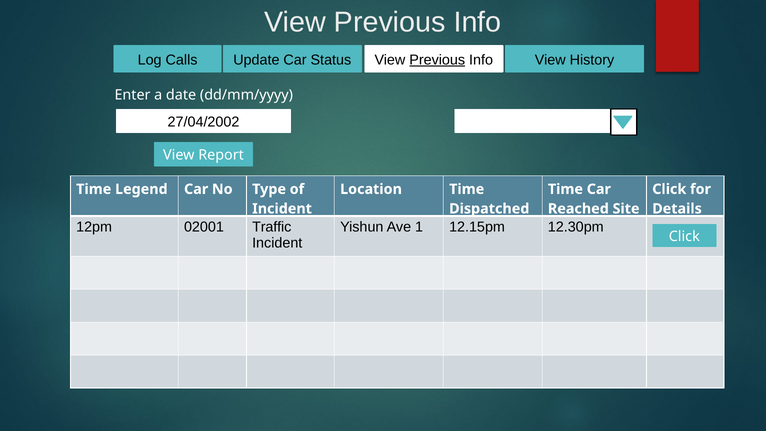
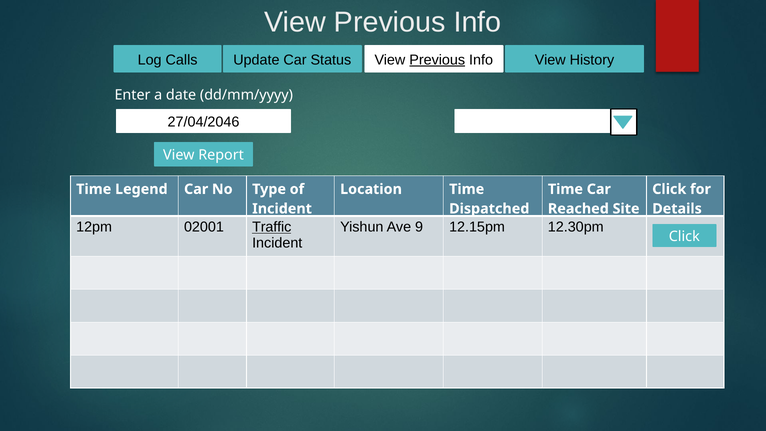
27/04/2002: 27/04/2002 -> 27/04/2046
Traffic underline: none -> present
1: 1 -> 9
